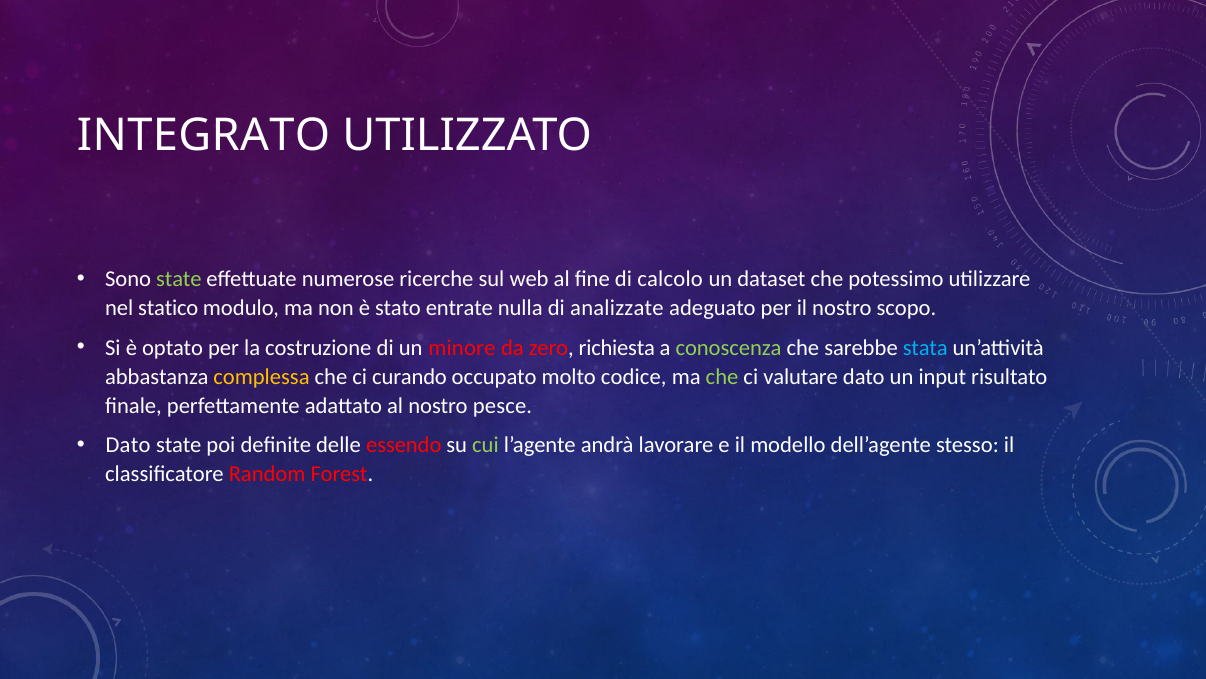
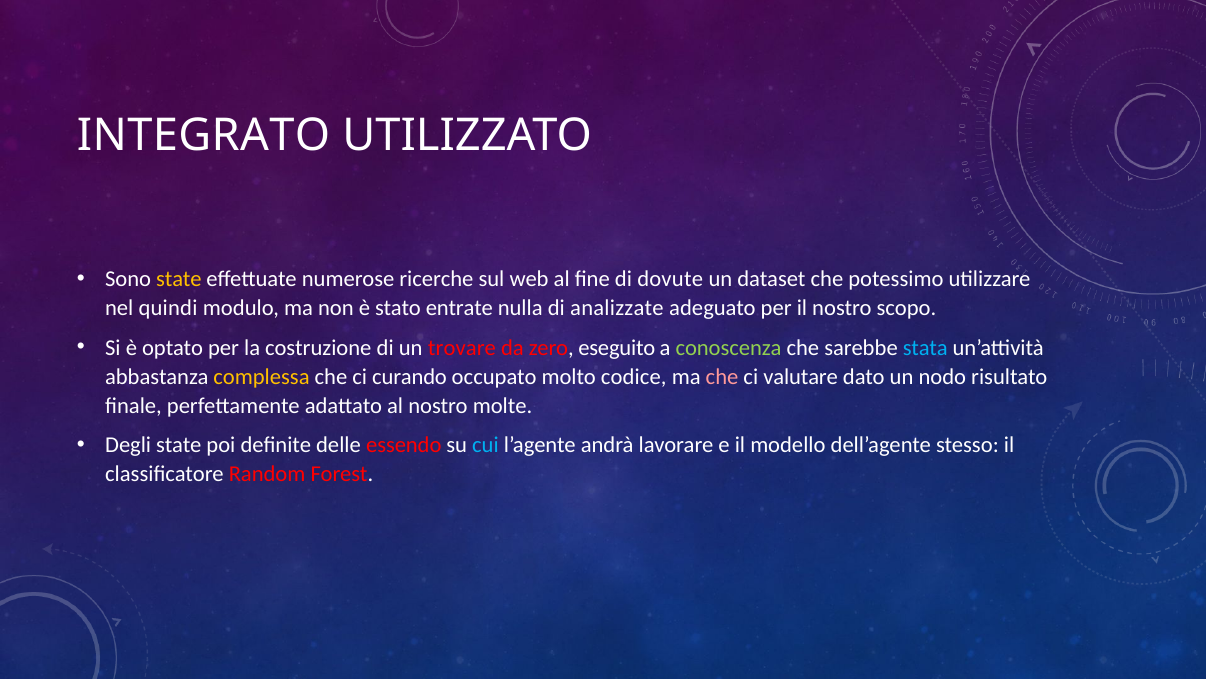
state at (179, 279) colour: light green -> yellow
calcolo: calcolo -> dovute
statico: statico -> quindi
minore: minore -> trovare
richiesta: richiesta -> eseguito
che at (722, 376) colour: light green -> pink
input: input -> nodo
pesce: pesce -> molte
Dato at (128, 444): Dato -> Degli
cui colour: light green -> light blue
